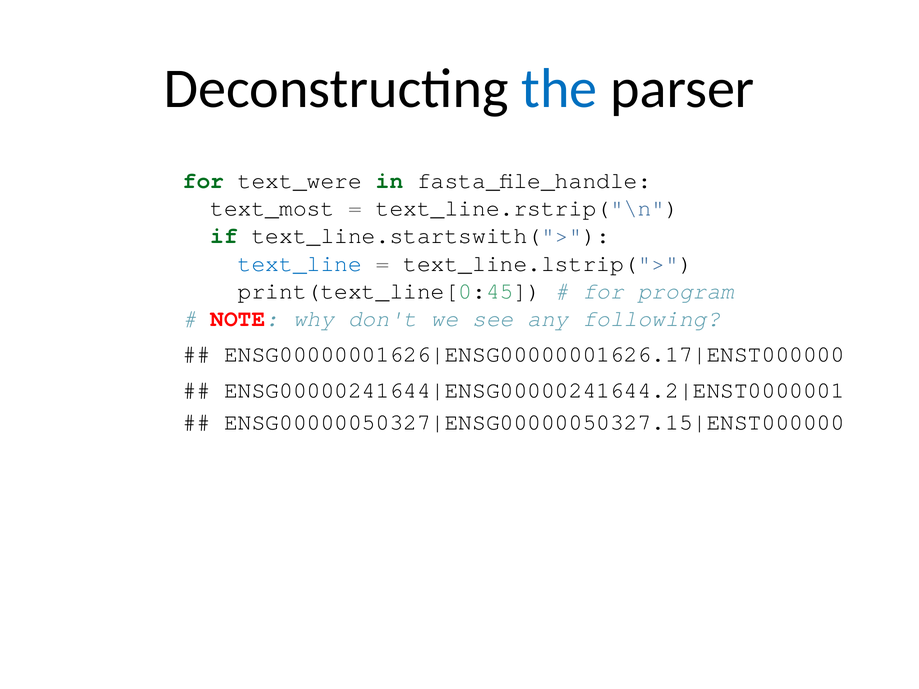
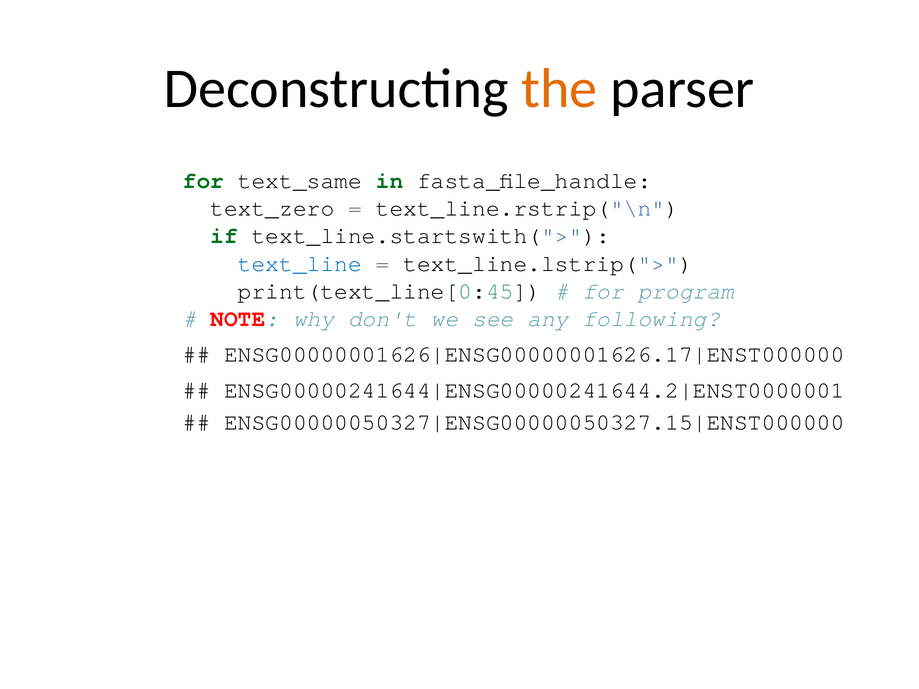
the colour: blue -> orange
text_were: text_were -> text_same
text_most: text_most -> text_zero
